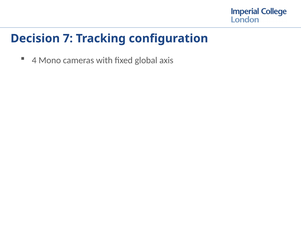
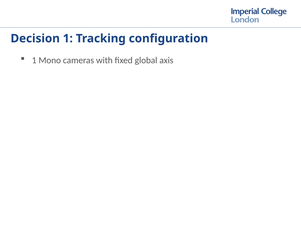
Decision 7: 7 -> 1
4 at (34, 60): 4 -> 1
